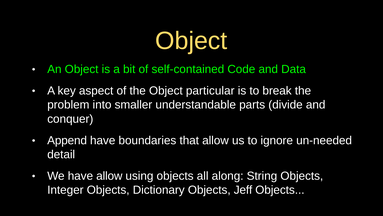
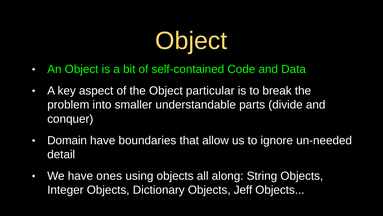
Append: Append -> Domain
have allow: allow -> ones
